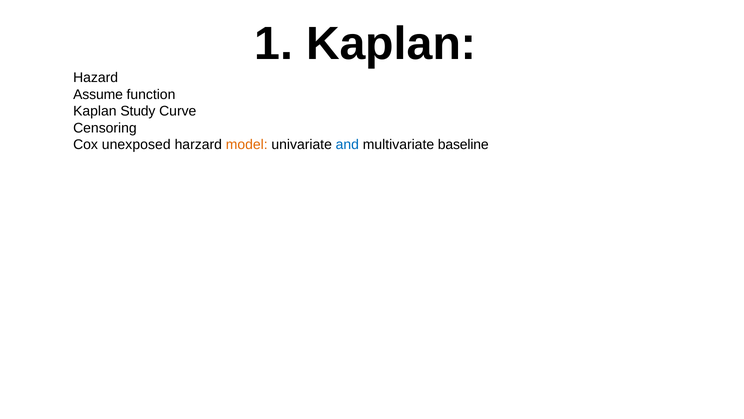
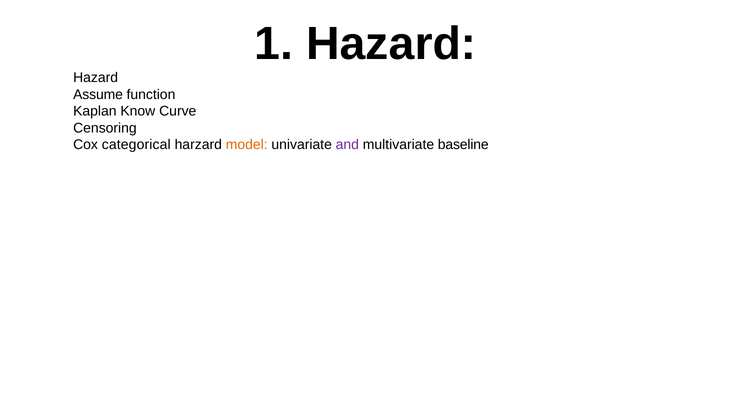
1 Kaplan: Kaplan -> Hazard
Study: Study -> Know
unexposed: unexposed -> categorical
and colour: blue -> purple
